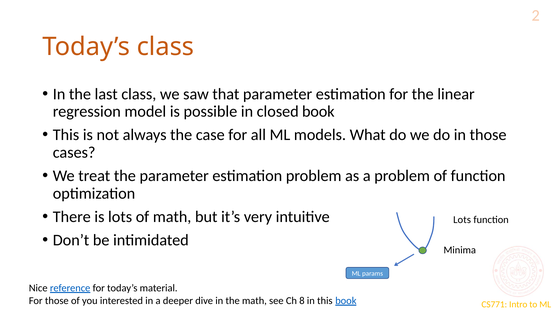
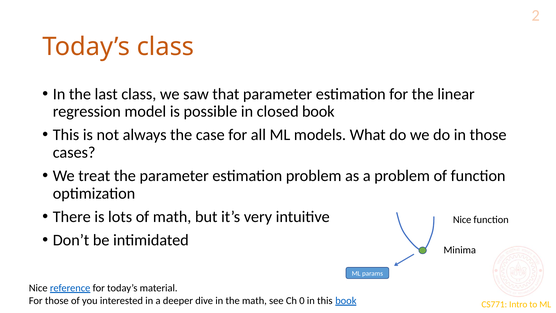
Lots at (462, 219): Lots -> Nice
8: 8 -> 0
